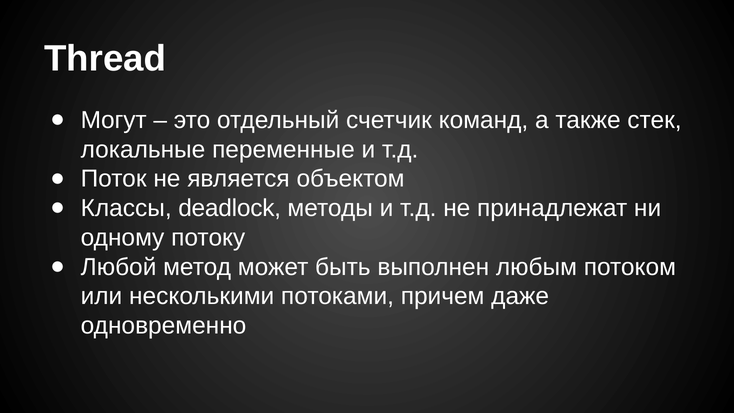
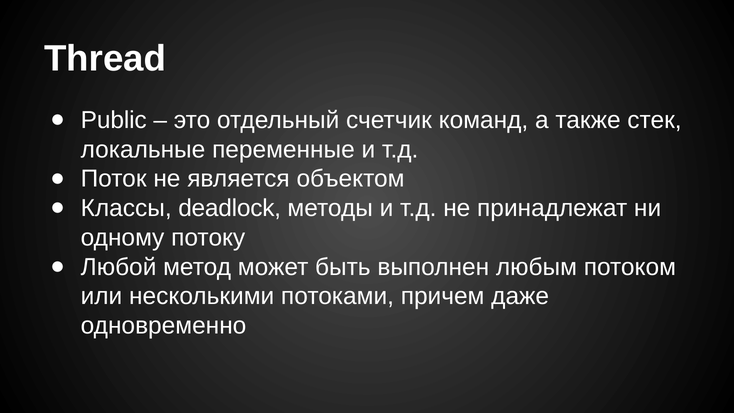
Могут: Могут -> Public
